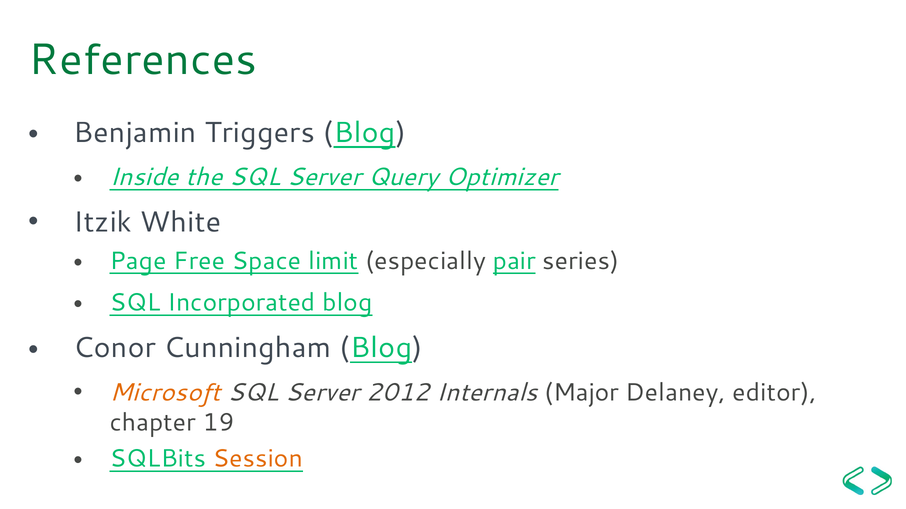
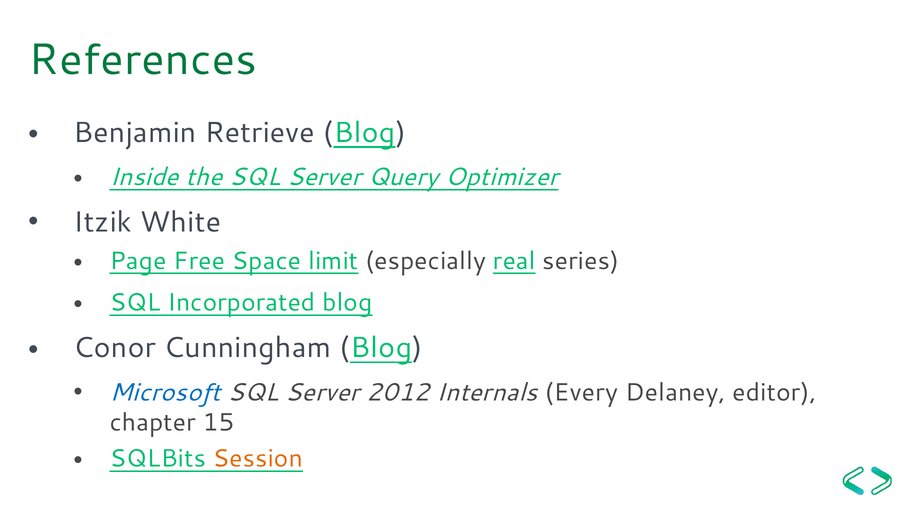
Triggers: Triggers -> Retrieve
pair: pair -> real
Microsoft colour: orange -> blue
Major: Major -> Every
19: 19 -> 15
